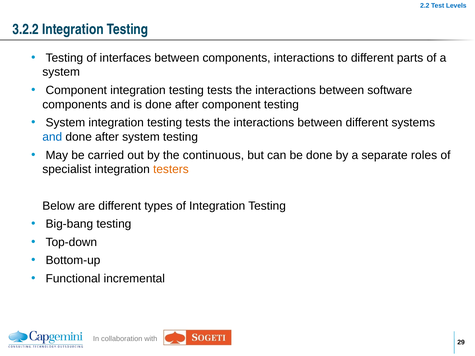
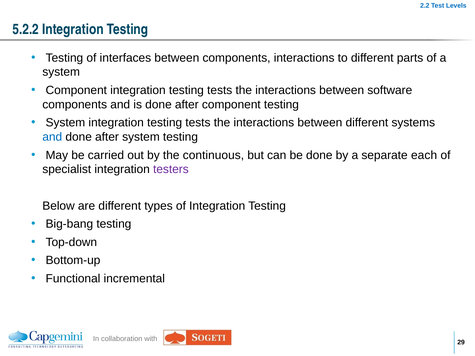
3.2.2: 3.2.2 -> 5.2.2
roles: roles -> each
testers colour: orange -> purple
